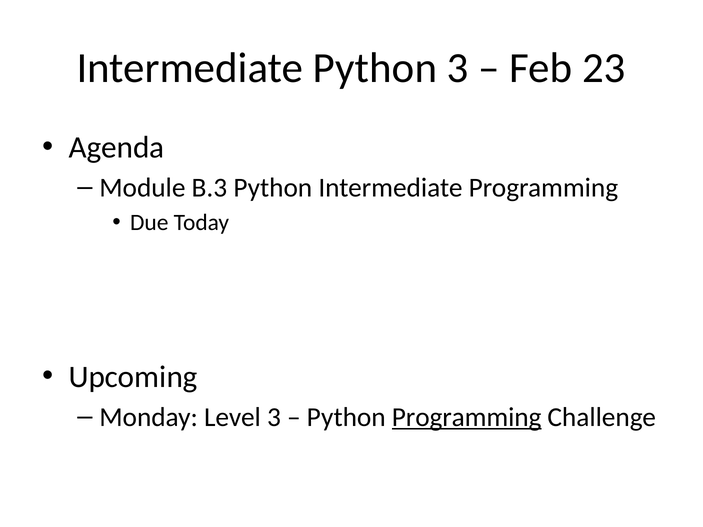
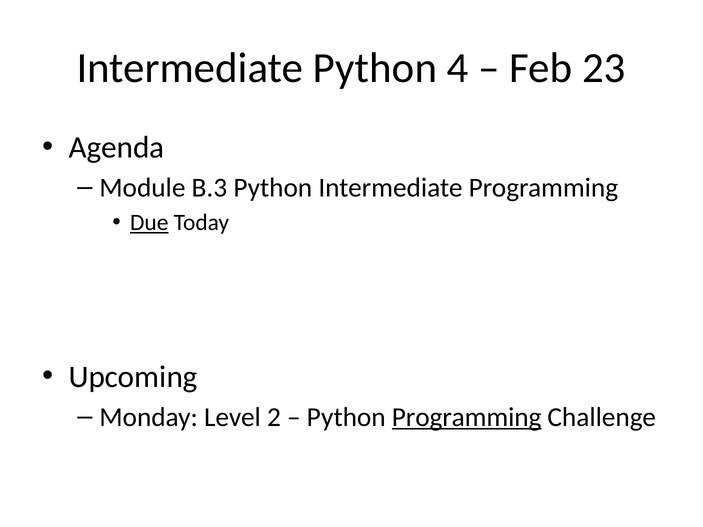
Python 3: 3 -> 4
Due underline: none -> present
Level 3: 3 -> 2
